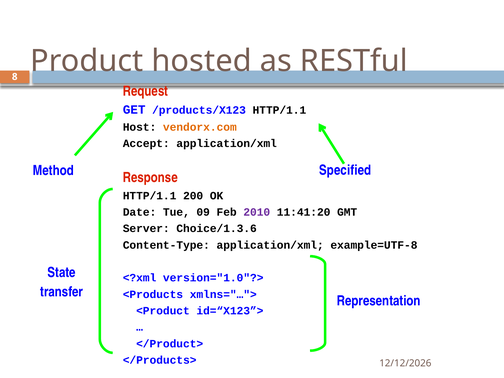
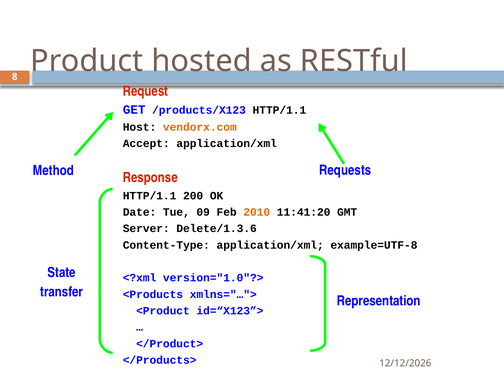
Specified: Specified -> Requests
2010 colour: purple -> orange
Choice/1.3.6: Choice/1.3.6 -> Delete/1.3.6
